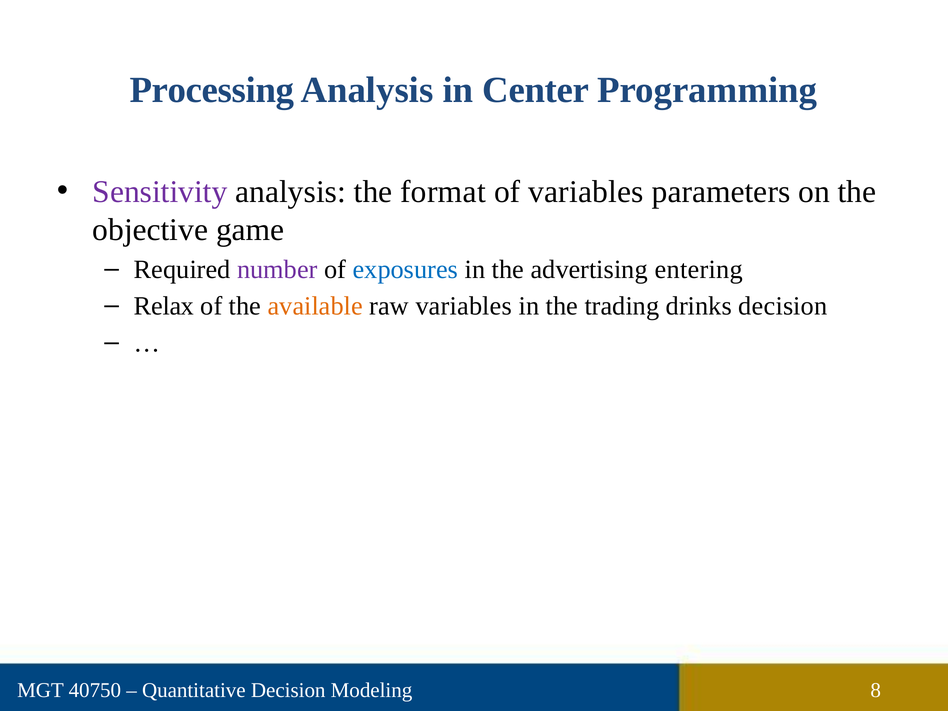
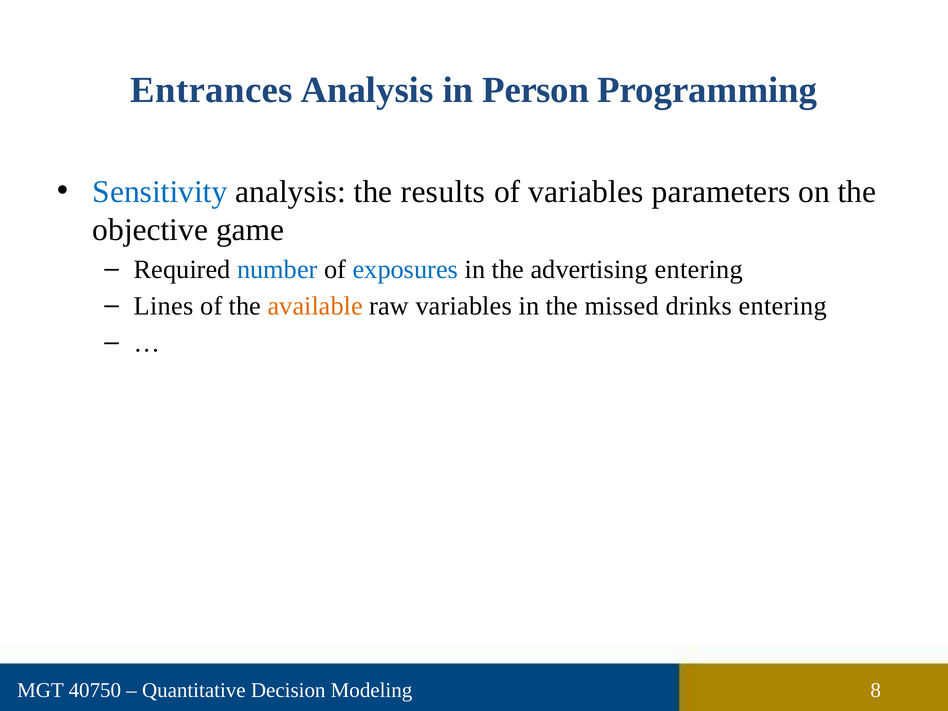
Processing: Processing -> Entrances
Center: Center -> Person
Sensitivity colour: purple -> blue
format: format -> results
number colour: purple -> blue
Relax: Relax -> Lines
trading: trading -> missed
drinks decision: decision -> entering
